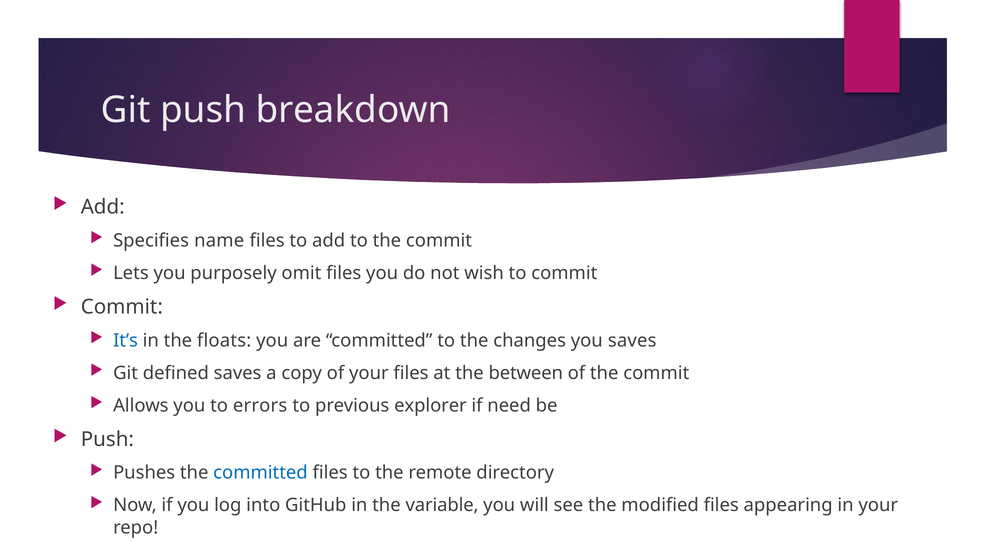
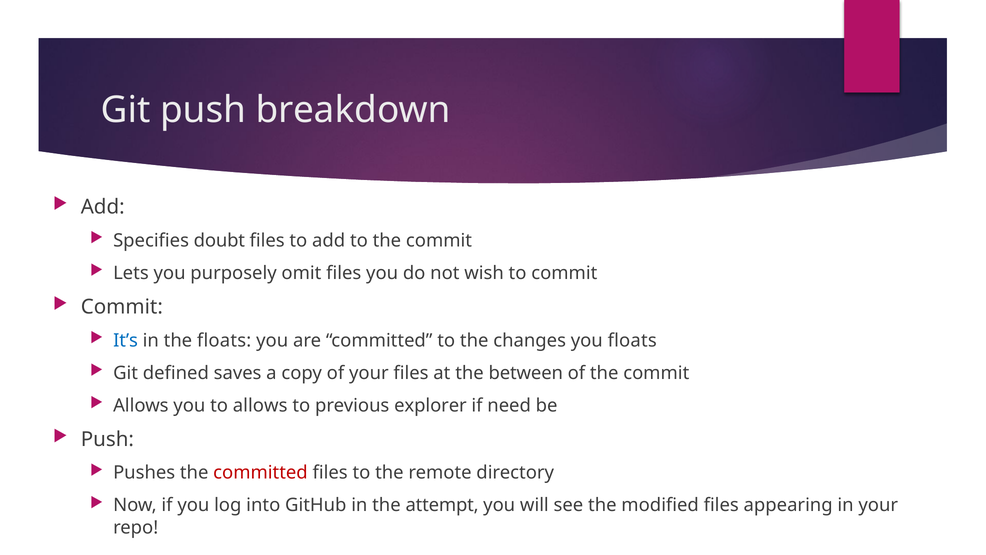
name: name -> doubt
you saves: saves -> floats
to errors: errors -> allows
committed at (260, 473) colour: blue -> red
variable: variable -> attempt
